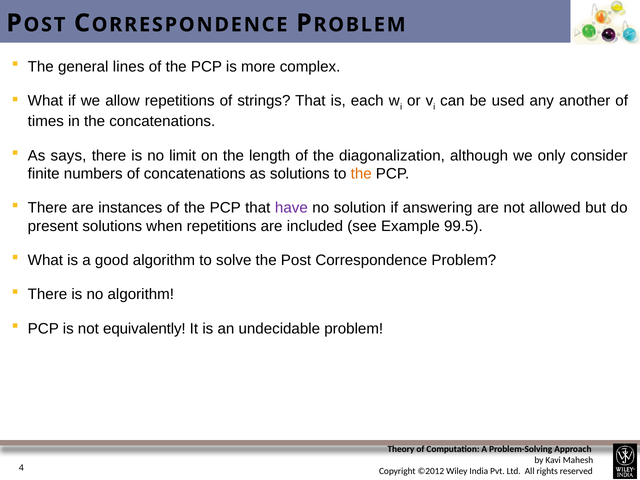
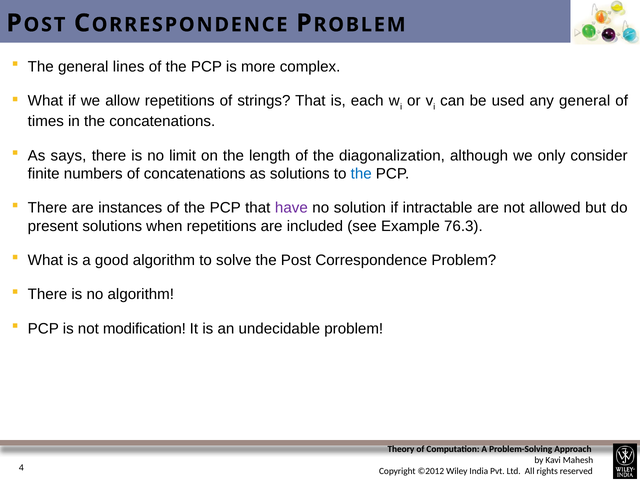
any another: another -> general
the at (361, 174) colour: orange -> blue
answering: answering -> intractable
99.5: 99.5 -> 76.3
equivalently: equivalently -> modification
